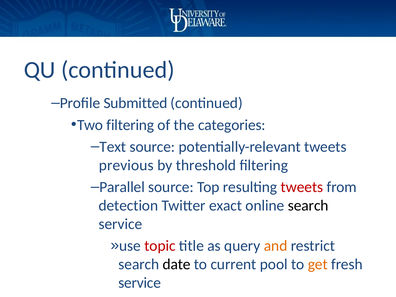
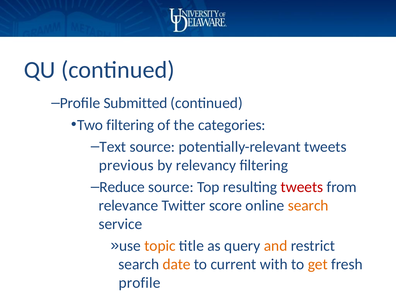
threshold: threshold -> relevancy
Parallel: Parallel -> Reduce
detection: detection -> relevance
exact: exact -> score
search at (308, 206) colour: black -> orange
topic colour: red -> orange
date colour: black -> orange
pool: pool -> with
service at (140, 283): service -> profile
